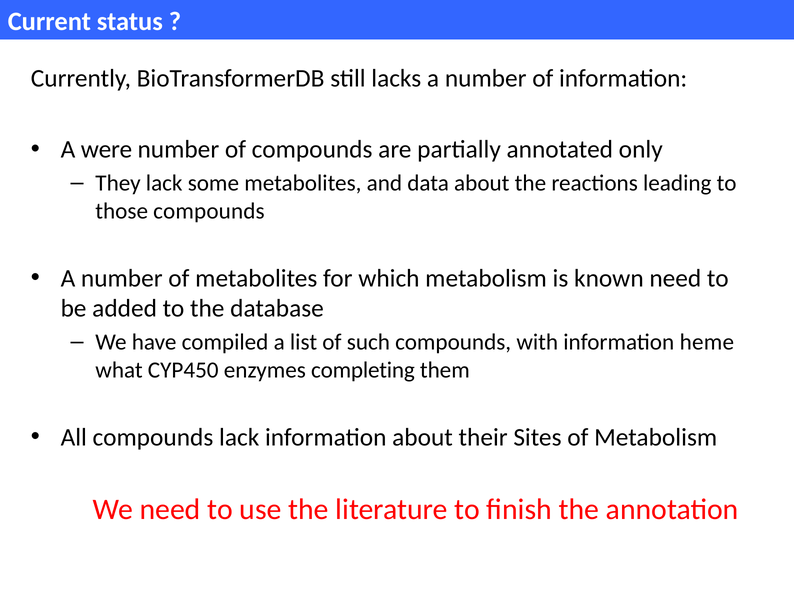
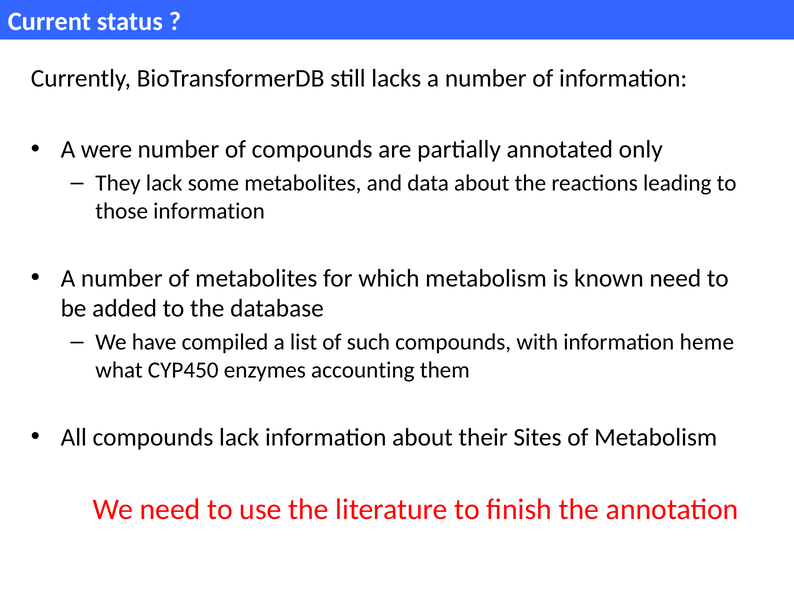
those compounds: compounds -> information
completing: completing -> accounting
